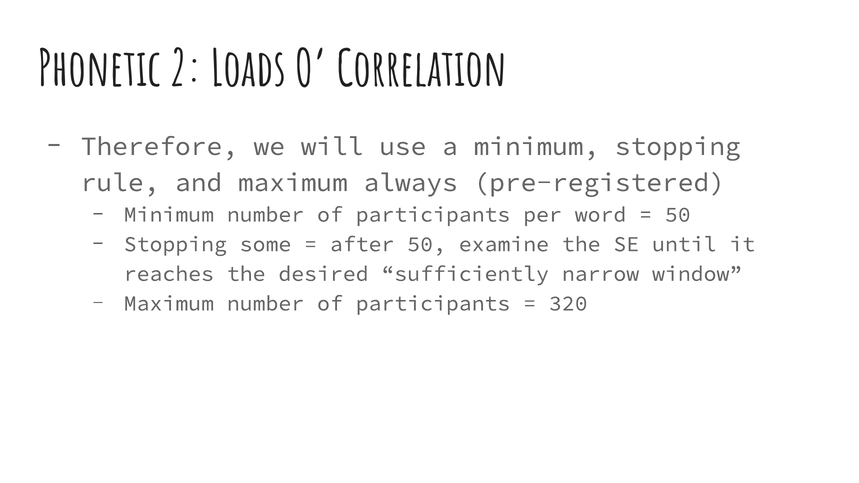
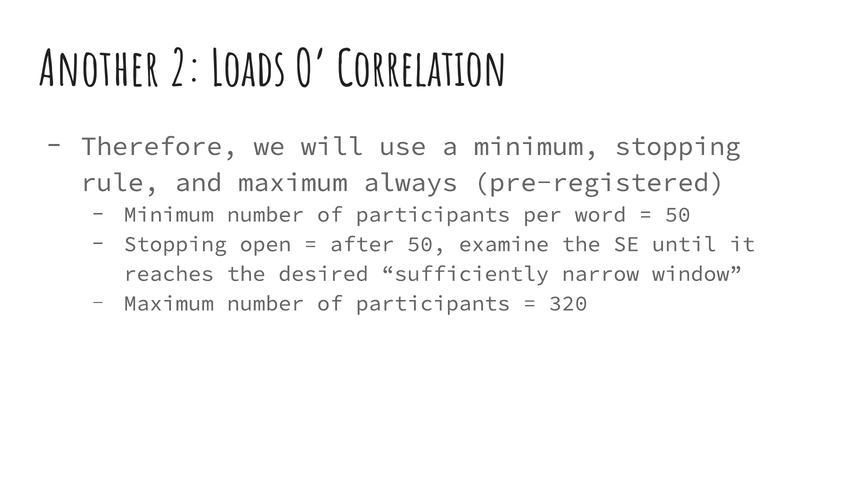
Phonetic: Phonetic -> Another
some: some -> open
